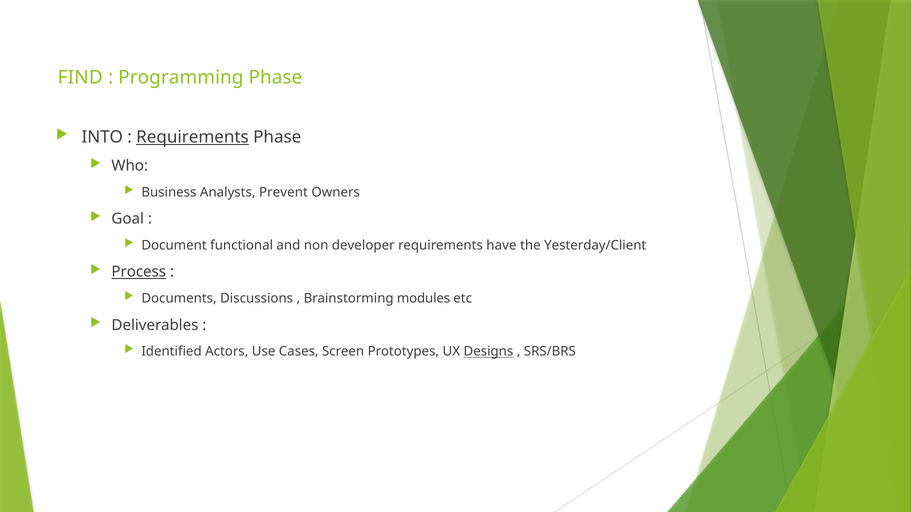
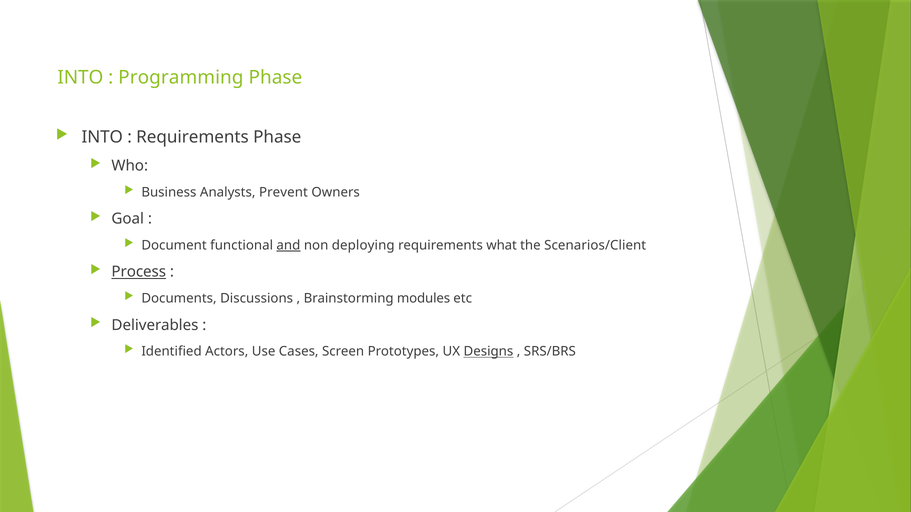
FIND at (80, 78): FIND -> INTO
Requirements at (193, 137) underline: present -> none
and underline: none -> present
developer: developer -> deploying
have: have -> what
Yesterday/Client: Yesterday/Client -> Scenarios/Client
